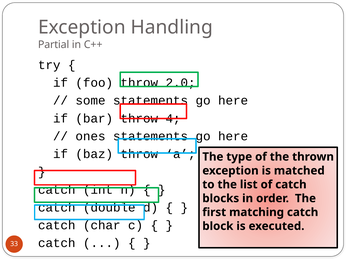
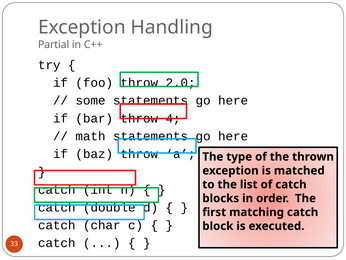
ones: ones -> math
